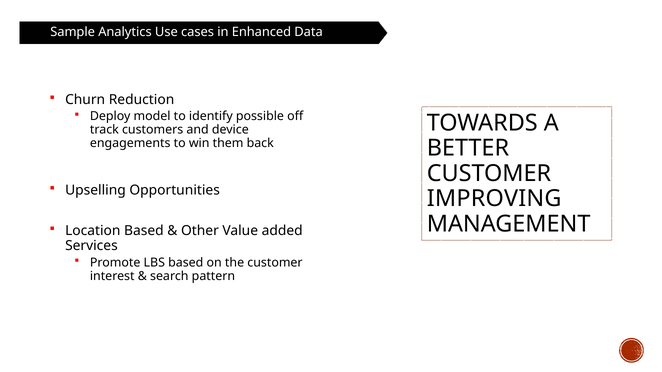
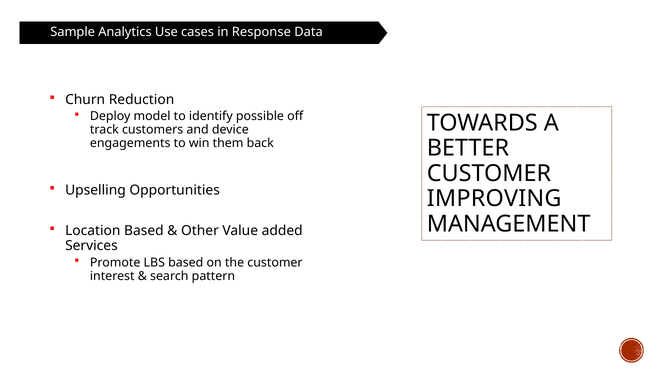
Enhanced: Enhanced -> Response
